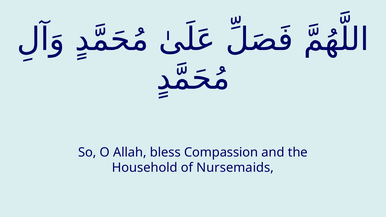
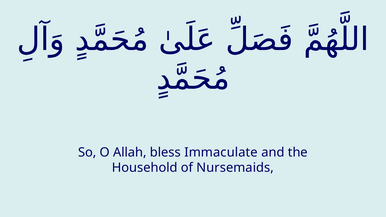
Compassion: Compassion -> Immaculate
